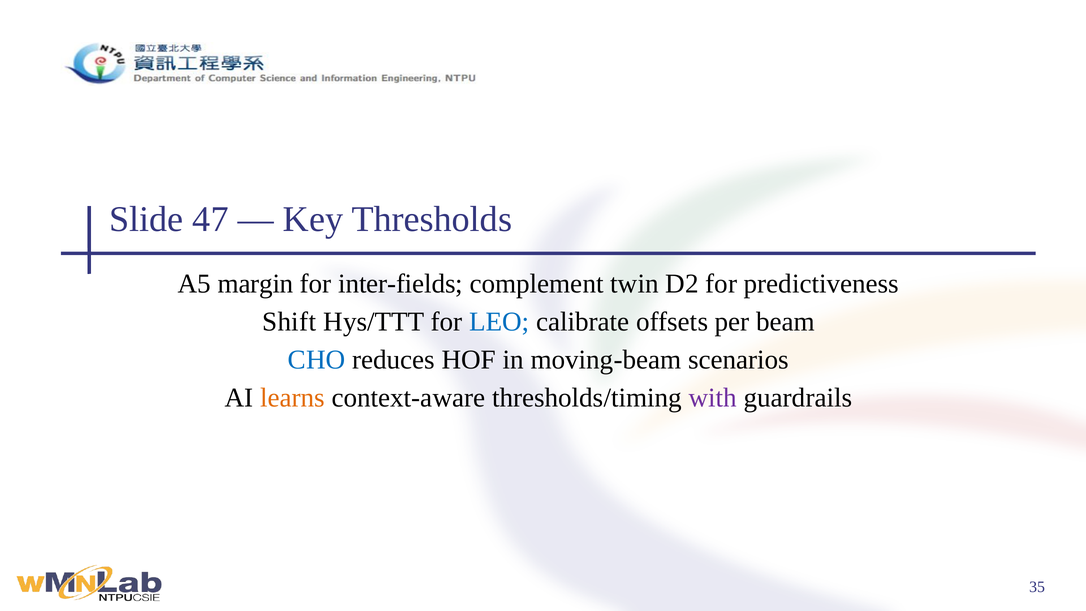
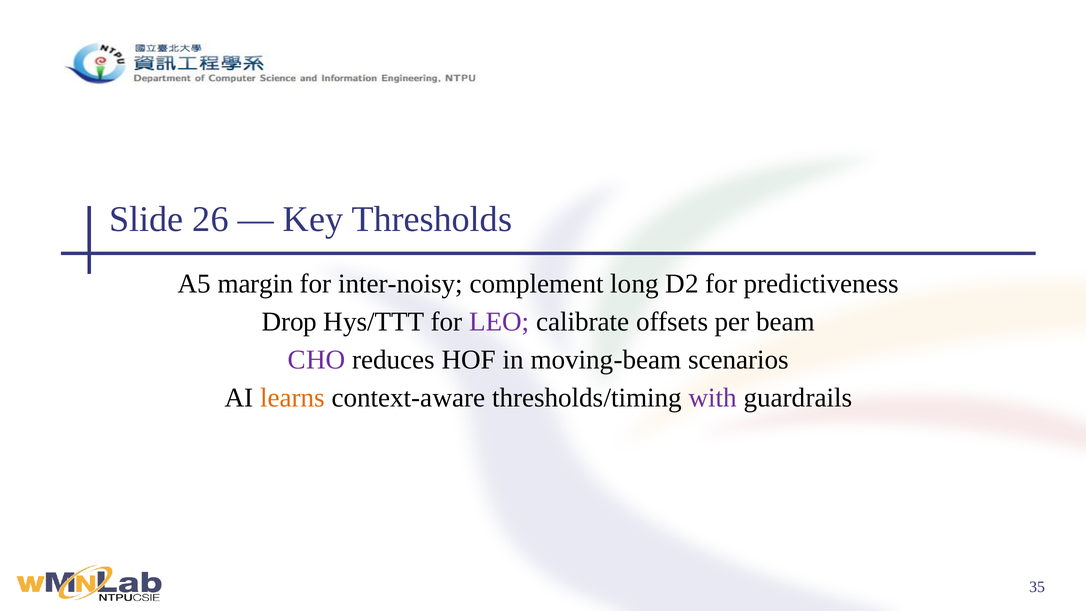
47: 47 -> 26
inter-fields: inter-fields -> inter-noisy
twin: twin -> long
Shift: Shift -> Drop
LEO colour: blue -> purple
CHO colour: blue -> purple
